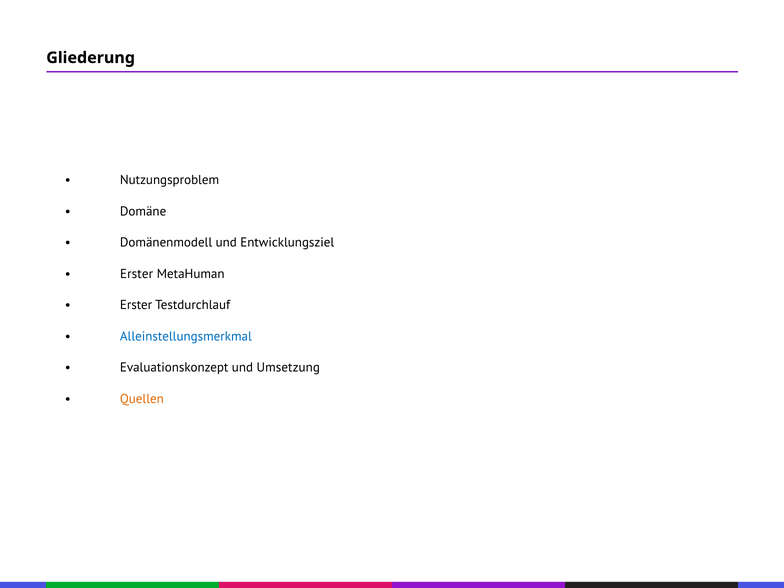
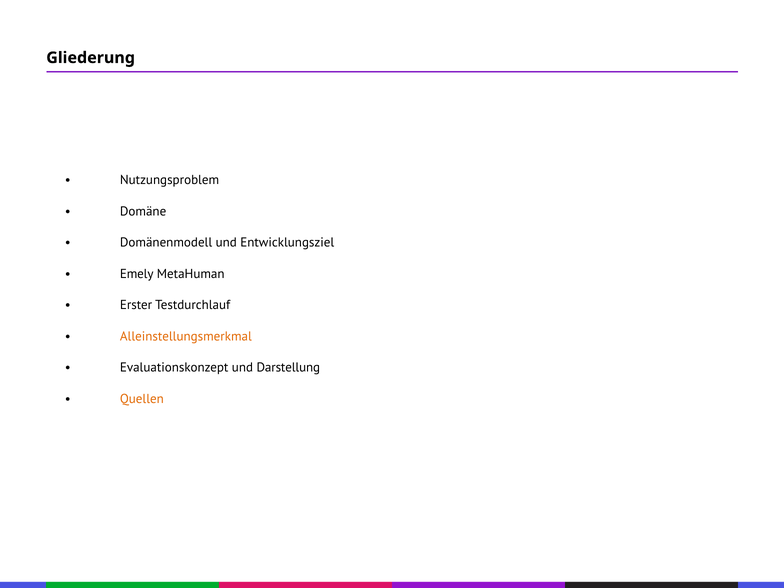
Erster at (137, 274): Erster -> Emely
Alleinstellungsmerkmal colour: blue -> orange
Umsetzung: Umsetzung -> Darstellung
